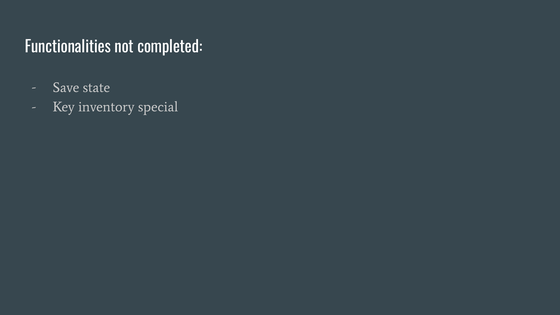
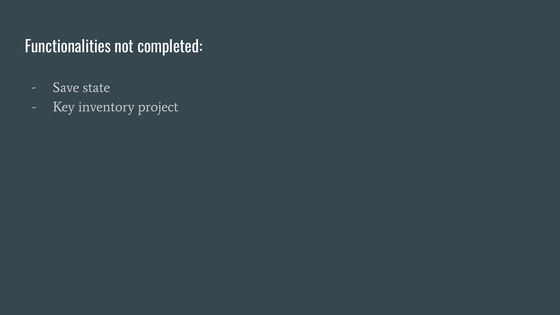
special: special -> project
